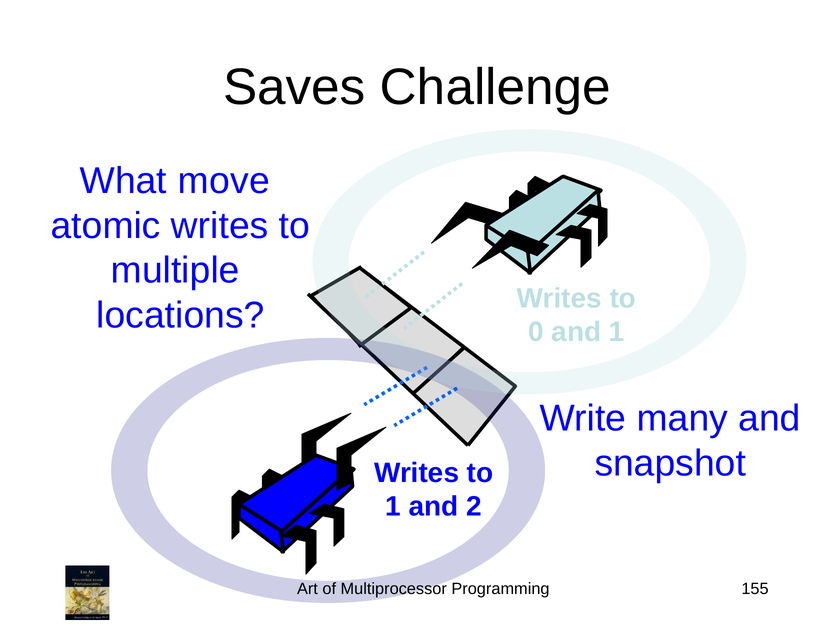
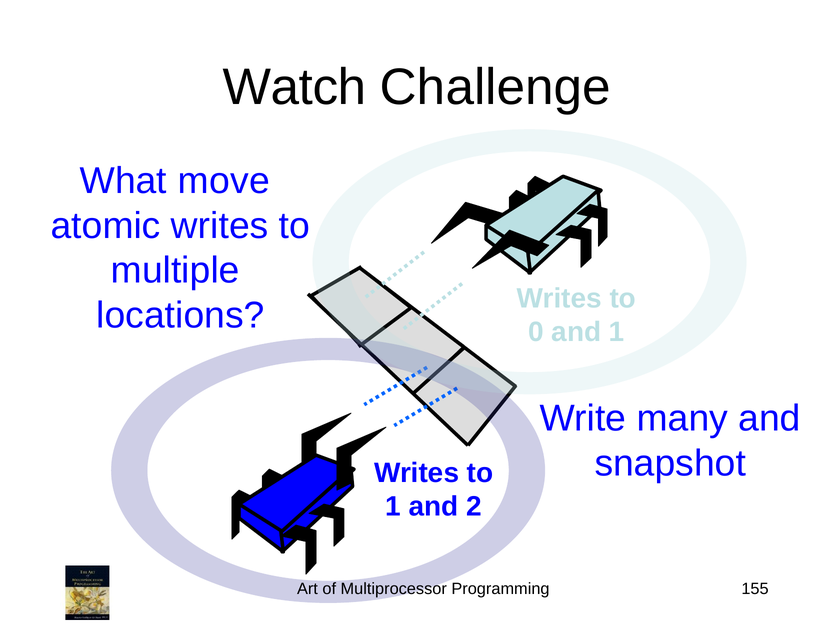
Saves: Saves -> Watch
